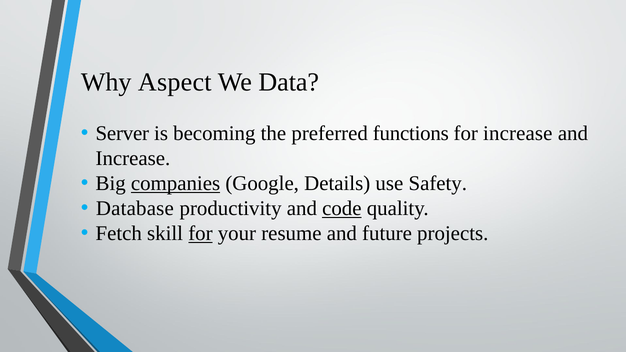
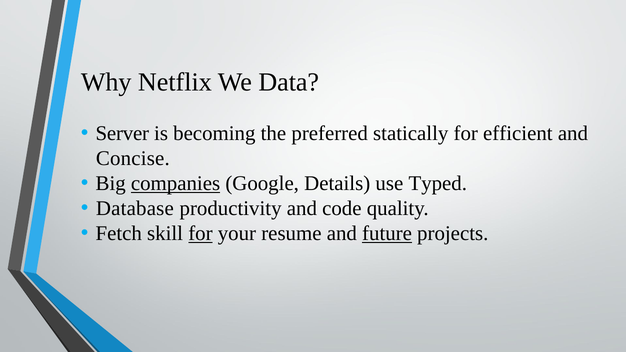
Aspect: Aspect -> Netflix
functions: functions -> statically
for increase: increase -> efficient
Increase at (133, 159): Increase -> Concise
Safety: Safety -> Typed
code underline: present -> none
future underline: none -> present
